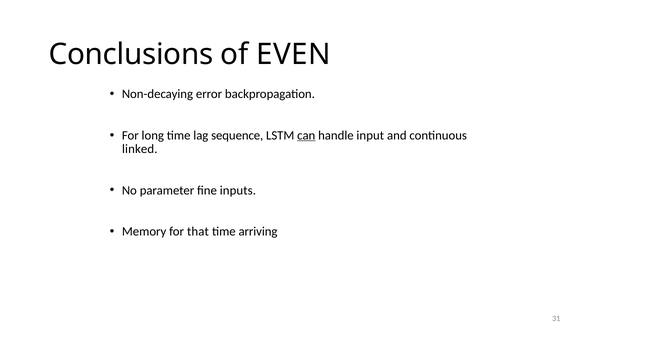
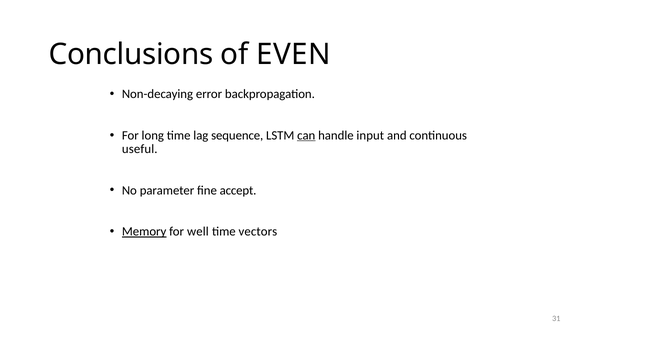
linked: linked -> useful
inputs: inputs -> accept
Memory underline: none -> present
that: that -> well
arriving: arriving -> vectors
